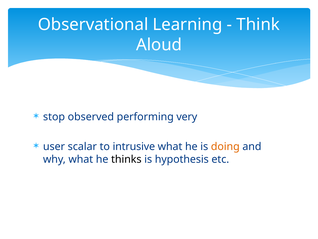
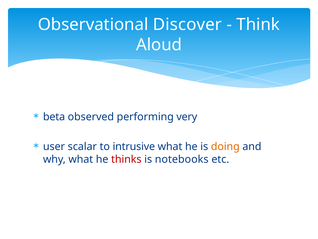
Learning: Learning -> Discover
stop: stop -> beta
thinks colour: black -> red
hypothesis: hypothesis -> notebooks
